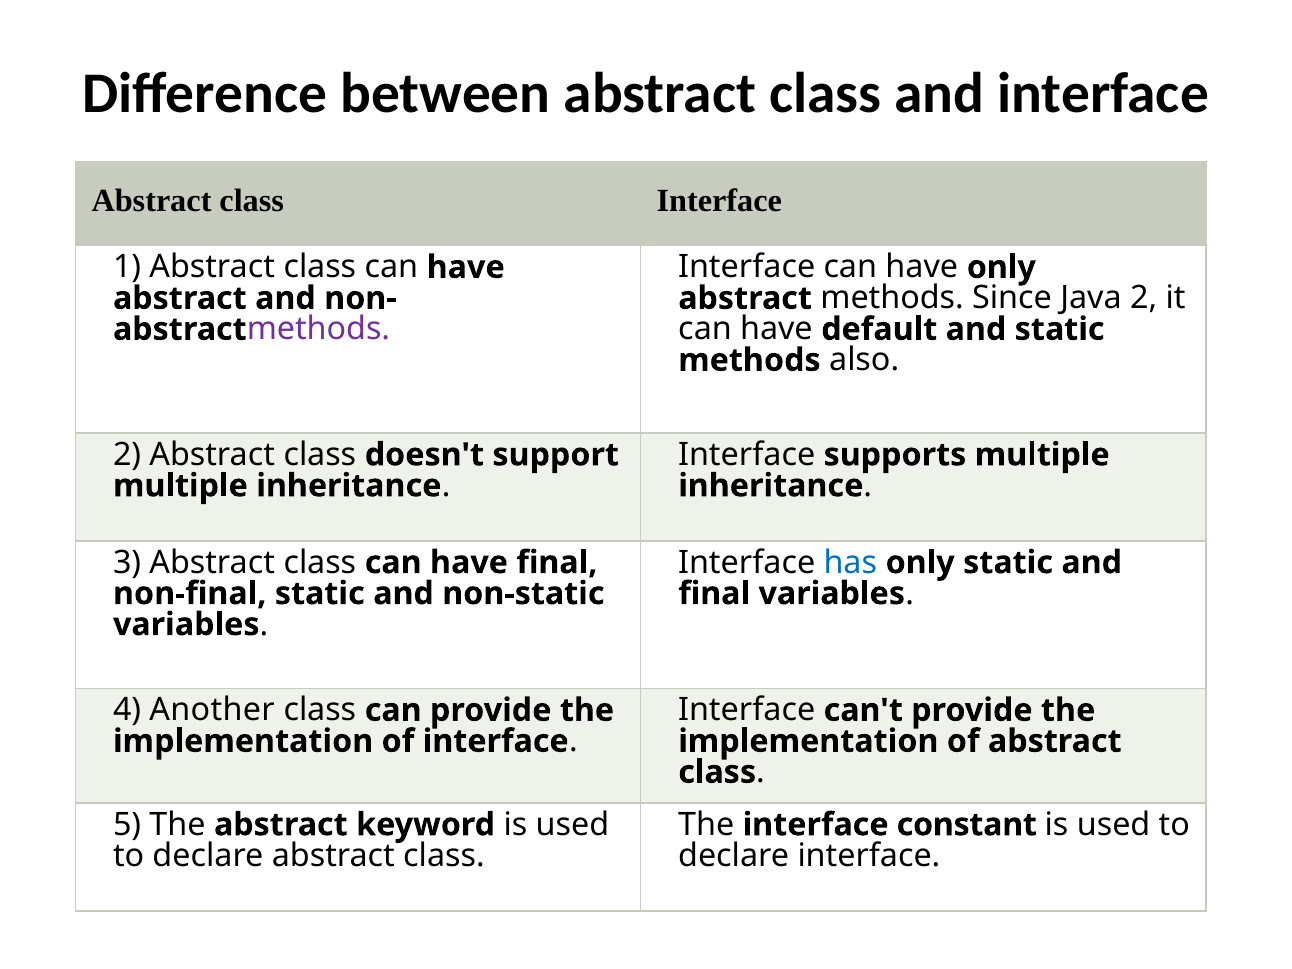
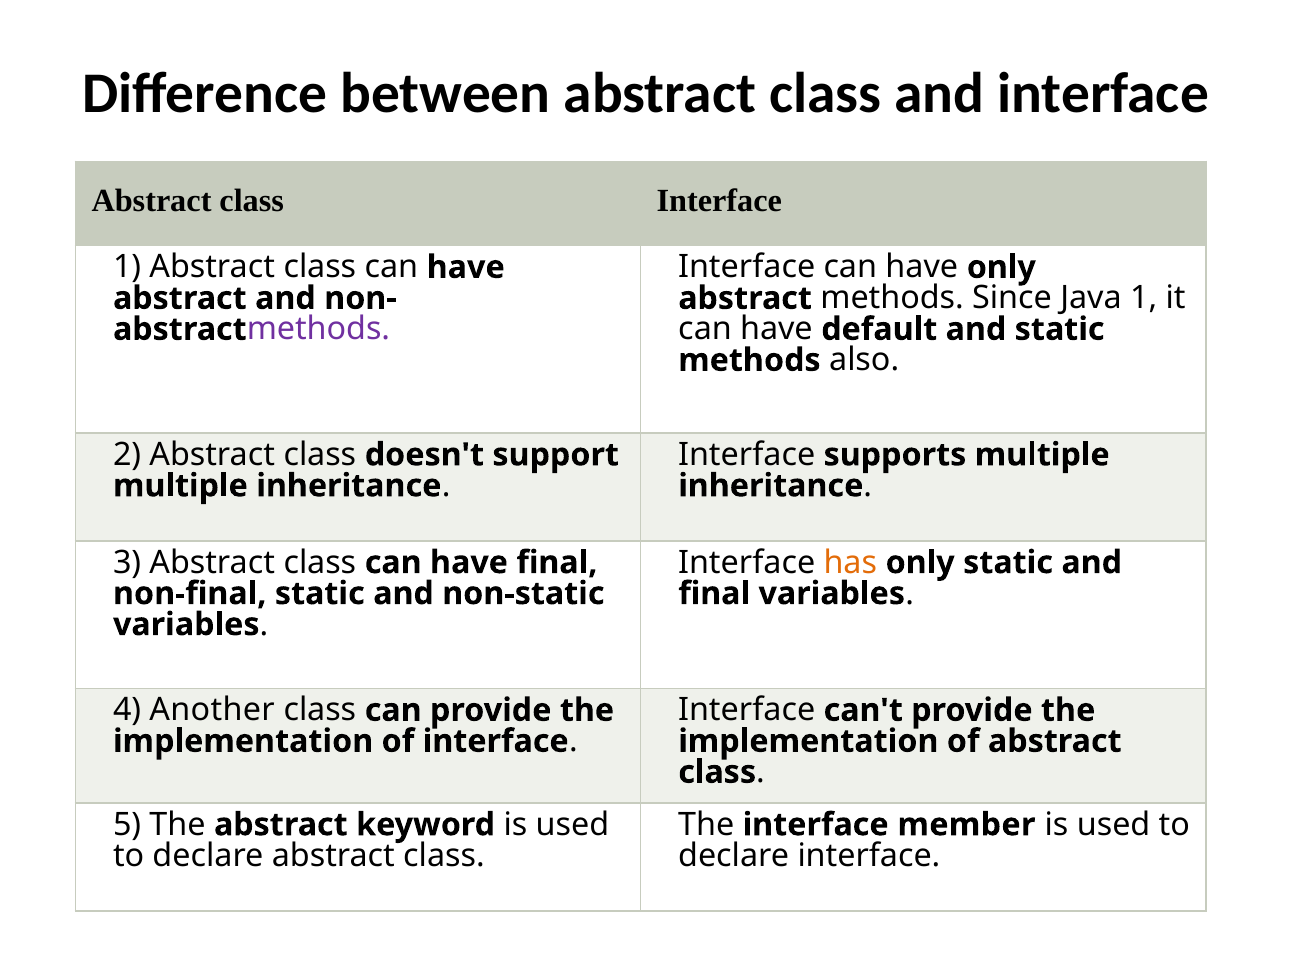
Java 2: 2 -> 1
has colour: blue -> orange
constant: constant -> member
